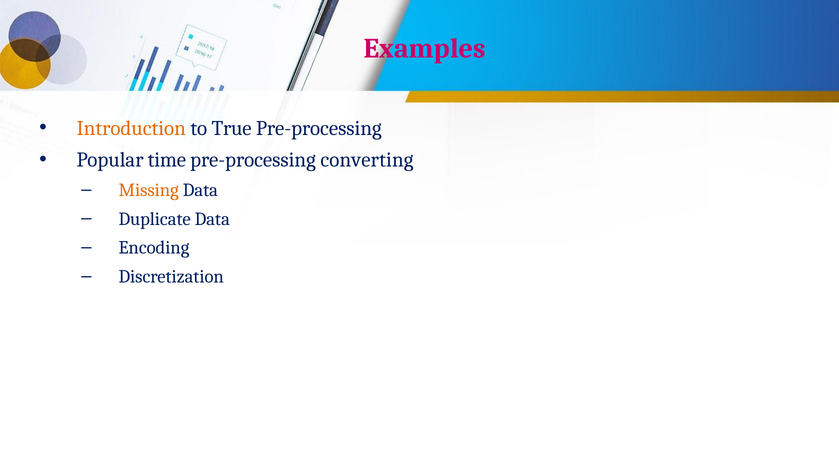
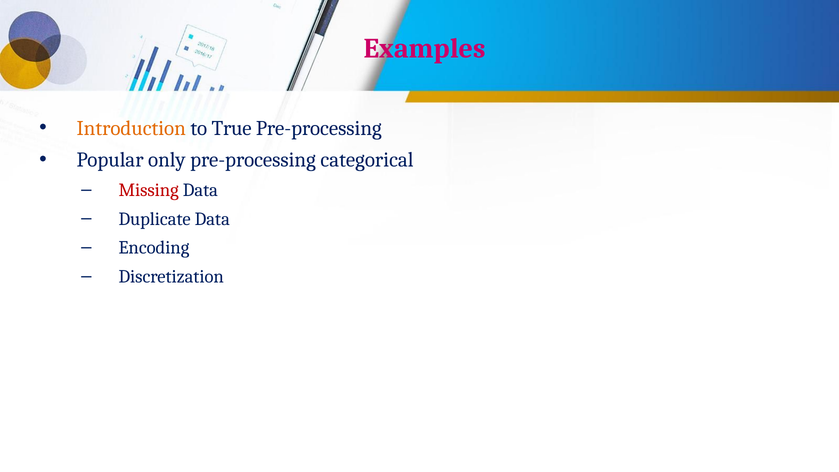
time: time -> only
converting: converting -> categorical
Missing colour: orange -> red
